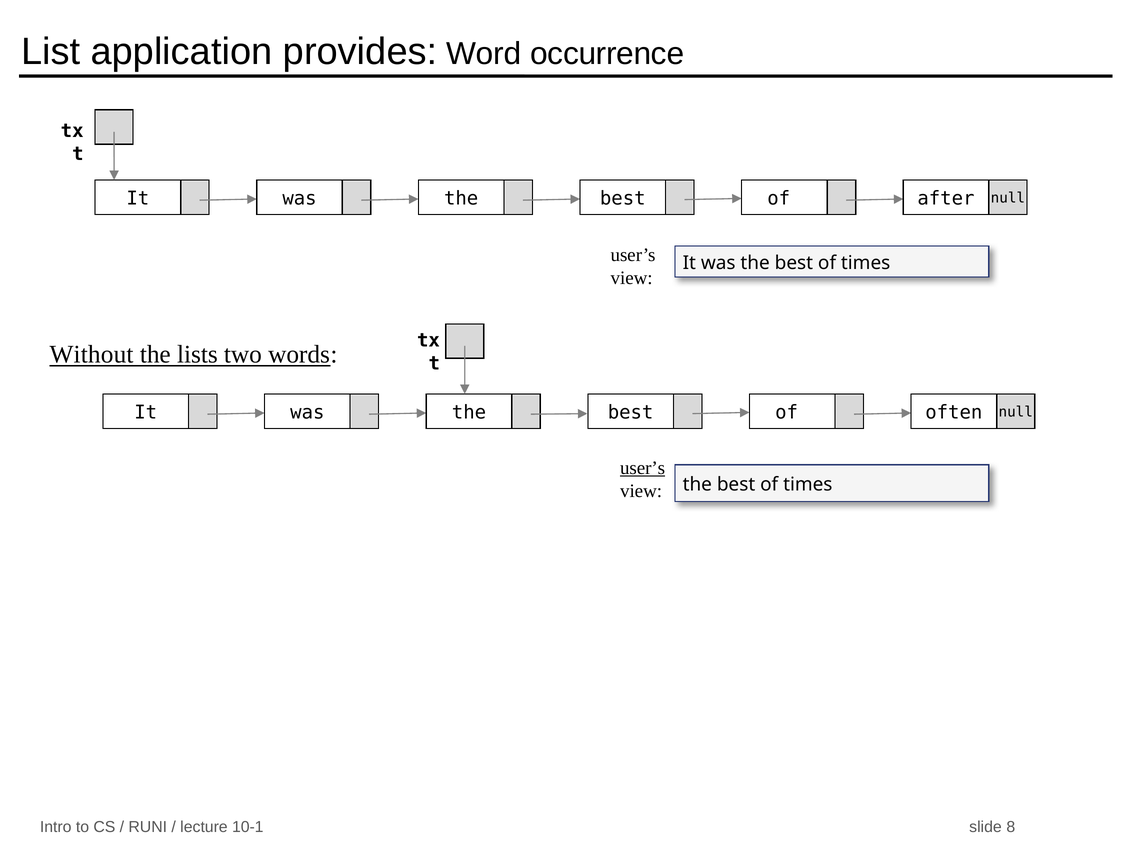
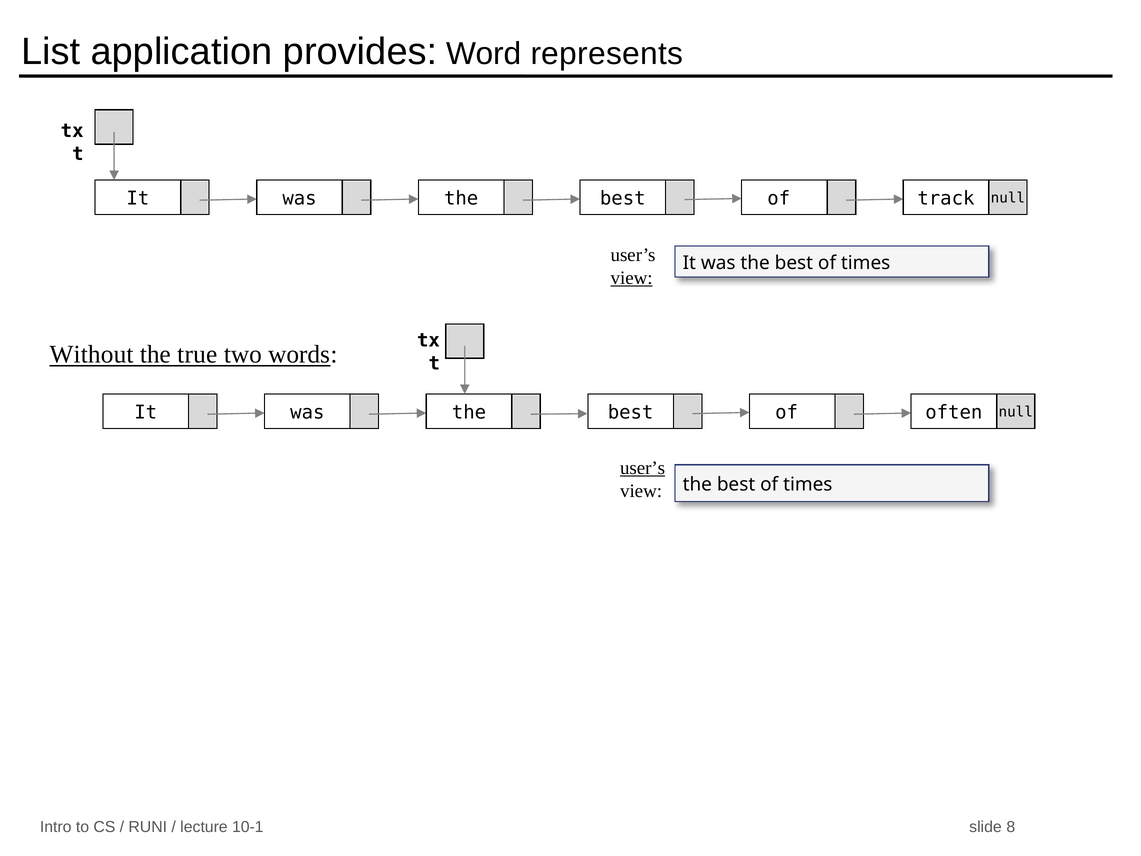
occurrence: occurrence -> represents
after: after -> track
view at (632, 278) underline: none -> present
lists: lists -> true
